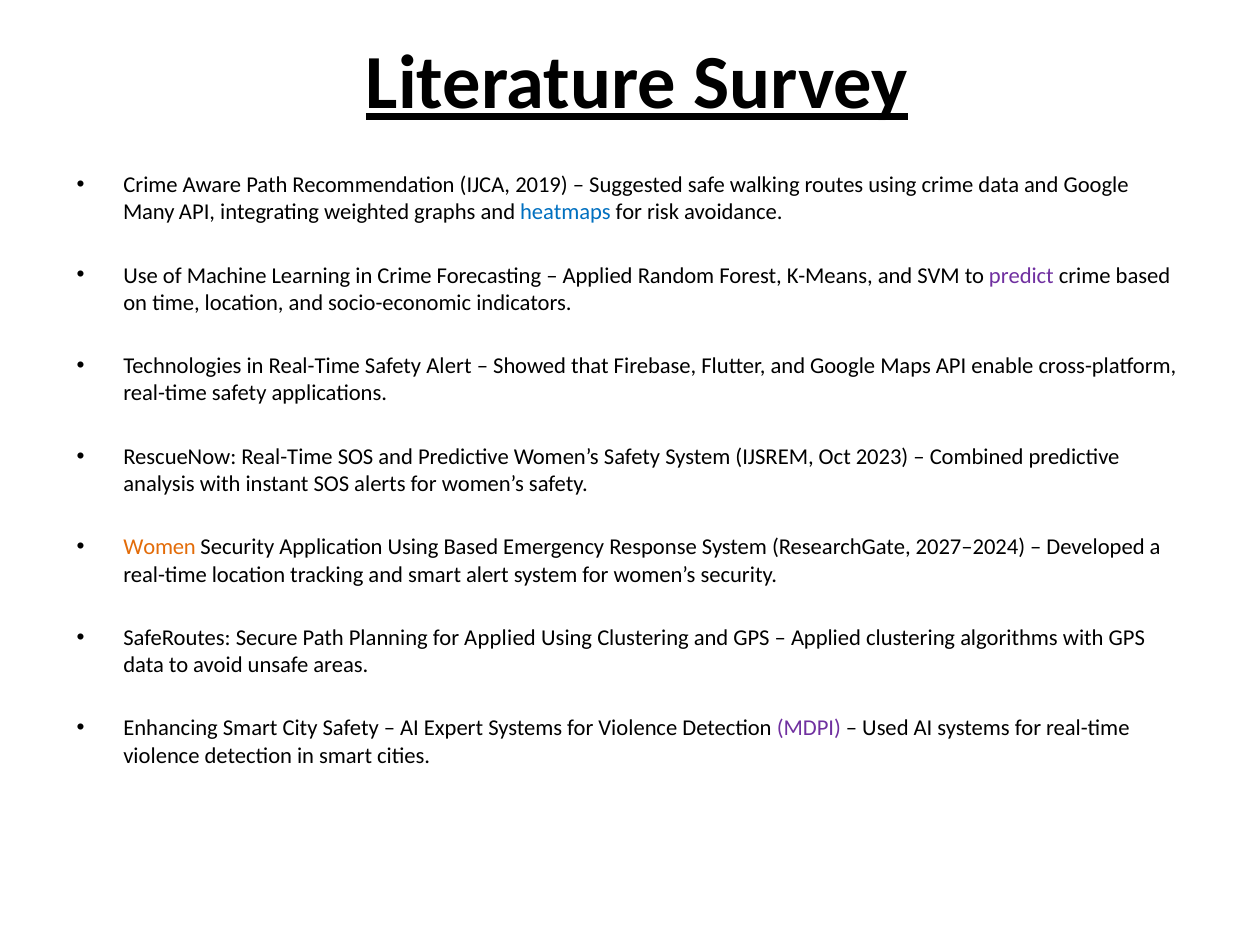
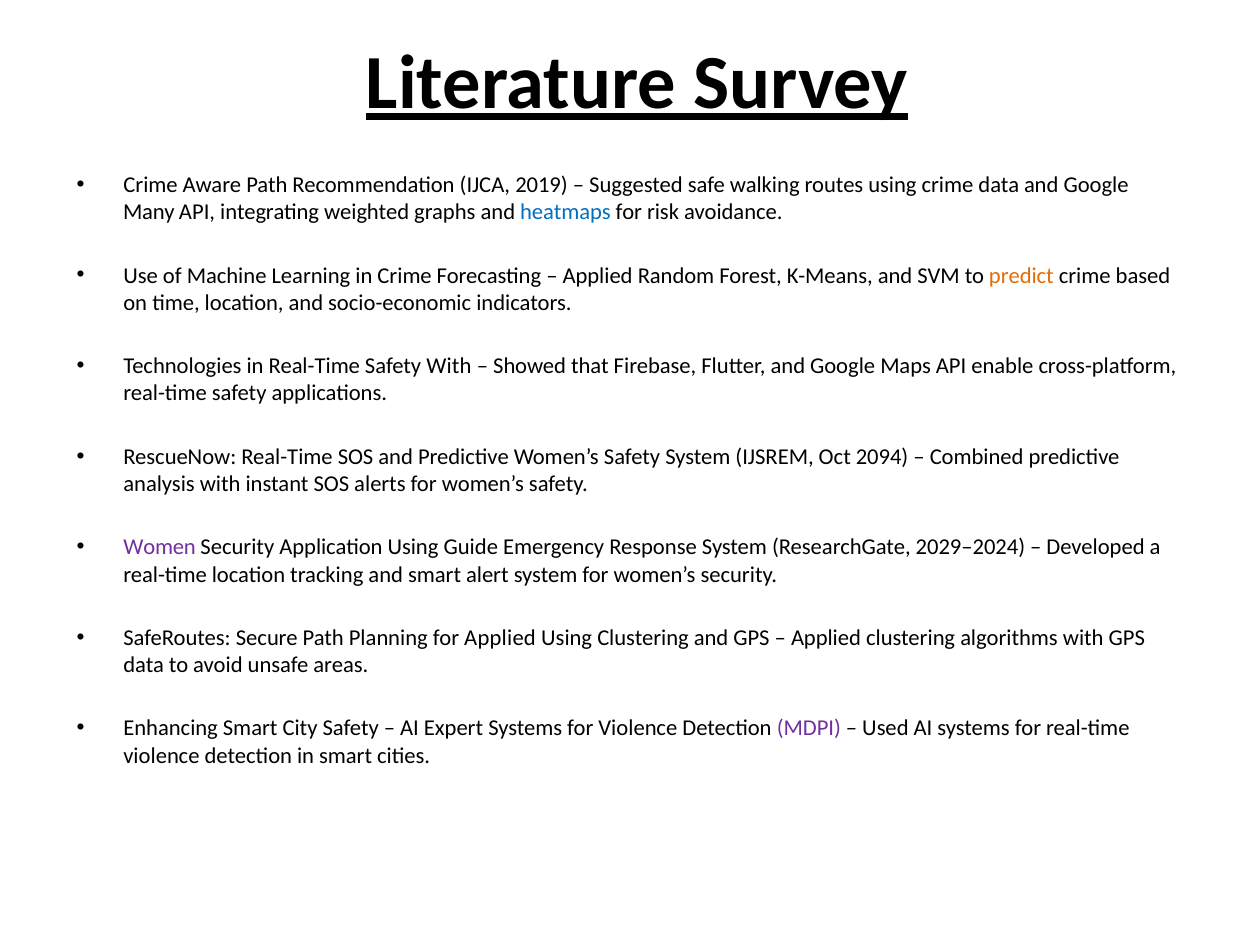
predict colour: purple -> orange
Safety Alert: Alert -> With
2023: 2023 -> 2094
Women colour: orange -> purple
Using Based: Based -> Guide
2027–2024: 2027–2024 -> 2029–2024
